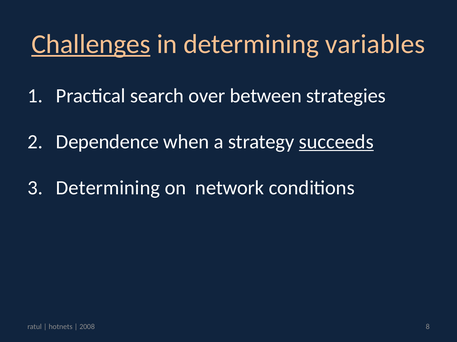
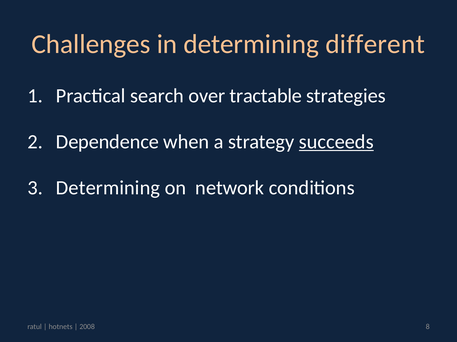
Challenges underline: present -> none
variables: variables -> different
between: between -> tractable
